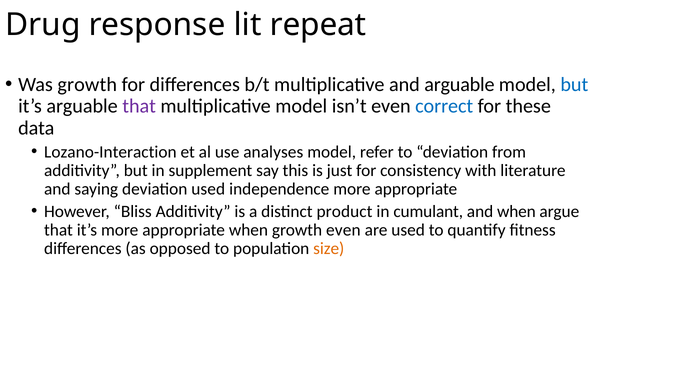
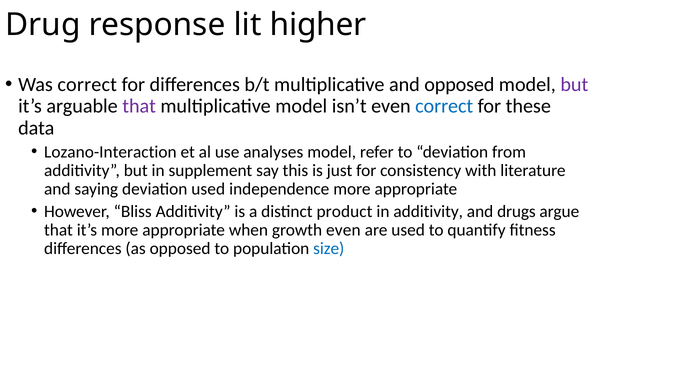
repeat: repeat -> higher
Was growth: growth -> correct
and arguable: arguable -> opposed
but at (574, 85) colour: blue -> purple
in cumulant: cumulant -> additivity
and when: when -> drugs
size colour: orange -> blue
